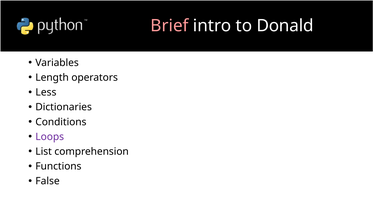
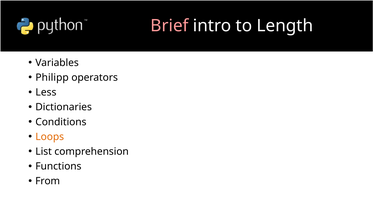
Donald: Donald -> Length
Length: Length -> Philipp
Loops colour: purple -> orange
False: False -> From
